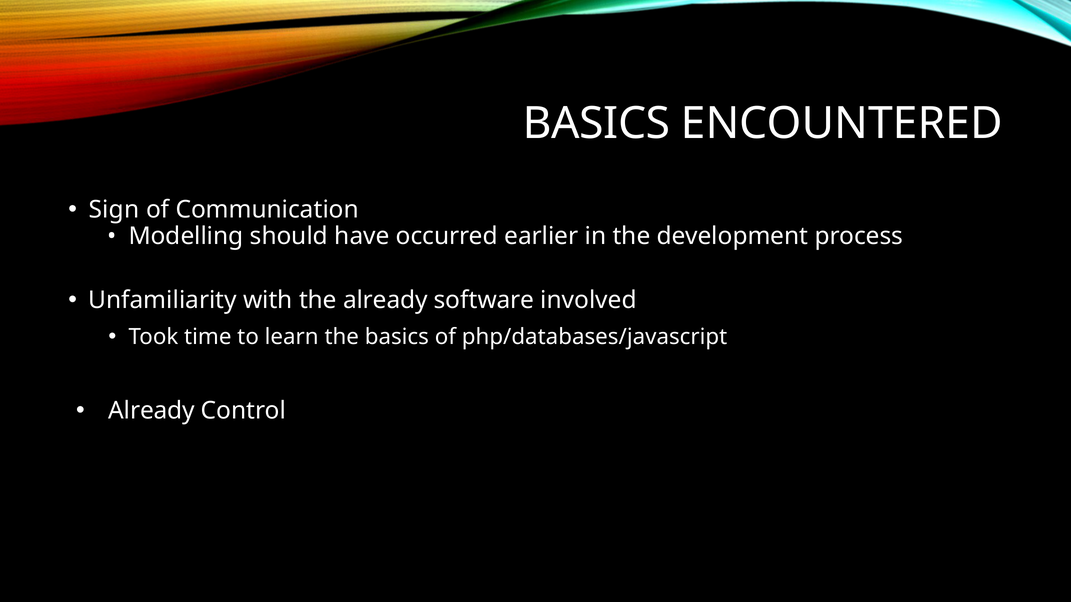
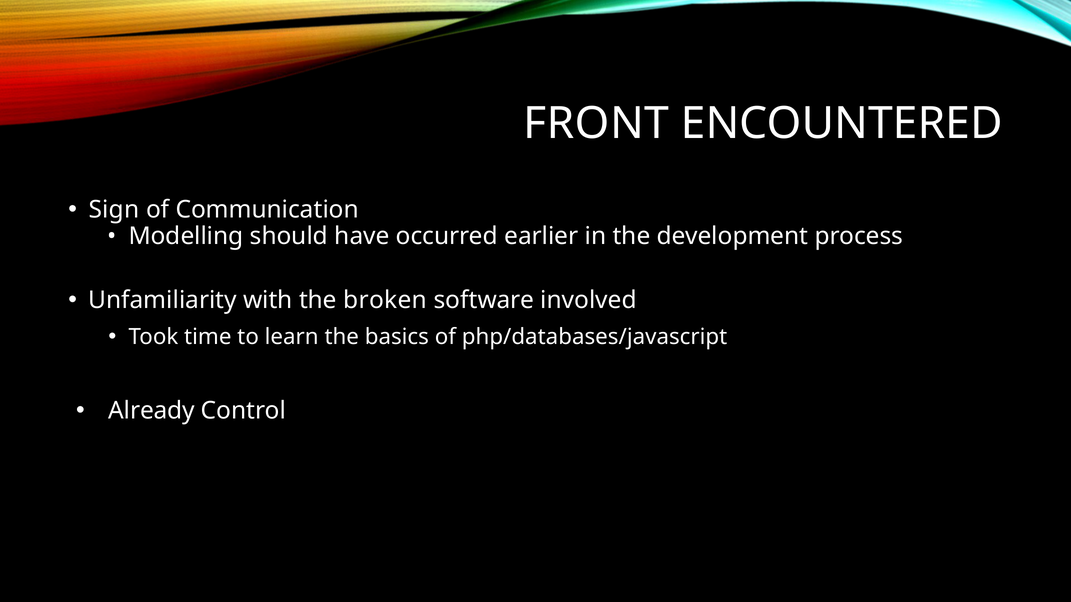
BASICS at (597, 124): BASICS -> FRONT
the already: already -> broken
